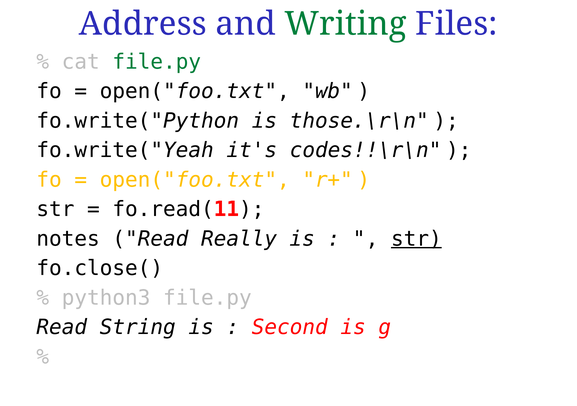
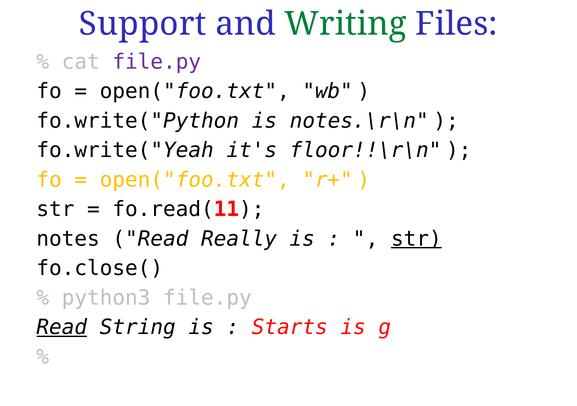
Address: Address -> Support
file.py at (157, 62) colour: green -> purple
those.\r\n: those.\r\n -> notes.\r\n
codes!!\r\n: codes!!\r\n -> floor!!\r\n
Read at (62, 328) underline: none -> present
Second: Second -> Starts
